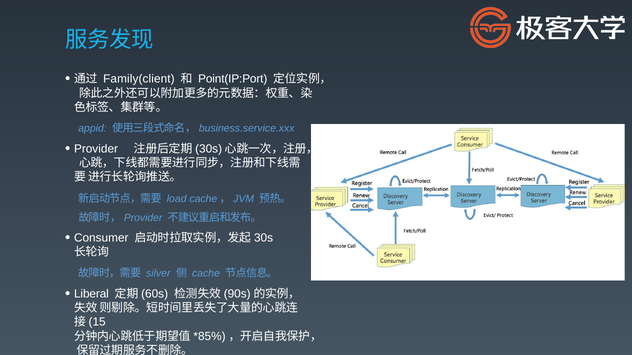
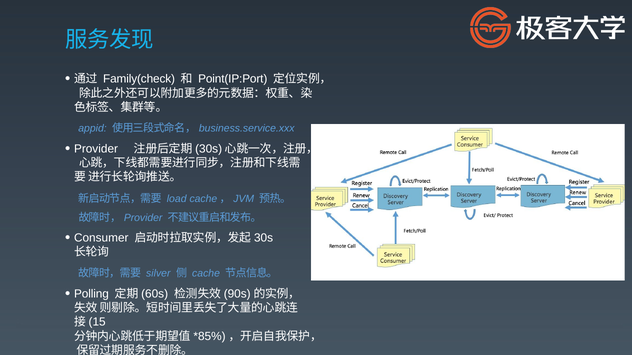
Family(client: Family(client -> Family(check
Liberal: Liberal -> Polling
